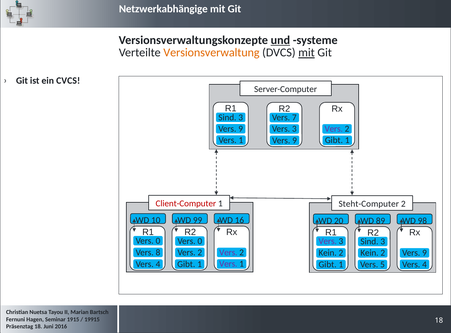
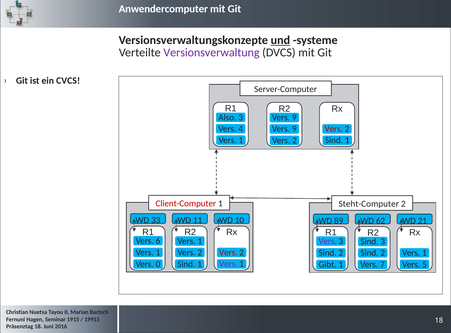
Netzwerkabhängige: Netzwerkabhängige -> Anwendercomputer
Versionsverwaltung colour: orange -> purple
mit at (307, 53) underline: present -> none
Sind at (227, 117): Sind -> Also
7 at (294, 118): 7 -> 9
9 at (241, 129): 9 -> 4
Vers at (334, 129) colour: purple -> red
3 at (294, 129): 3 -> 9
Gibt at (334, 140): Gibt -> Sind
9 at (295, 140): 9 -> 2
10: 10 -> 33
99: 99 -> 11
16: 16 -> 10
20: 20 -> 89
89: 89 -> 62
98: 98 -> 21
0 at (158, 241): 0 -> 6
0 at (200, 241): 0 -> 1
8 at (158, 253): 8 -> 1
Vers at (228, 253) colour: purple -> red
Kein at (328, 253): Kein -> Sind
Kein at (369, 253): Kein -> Sind
9 at (425, 253): 9 -> 1
4 at (158, 264): 4 -> 0
Gibt at (186, 264): Gibt -> Sind
4 at (425, 265): 4 -> 5
5: 5 -> 7
